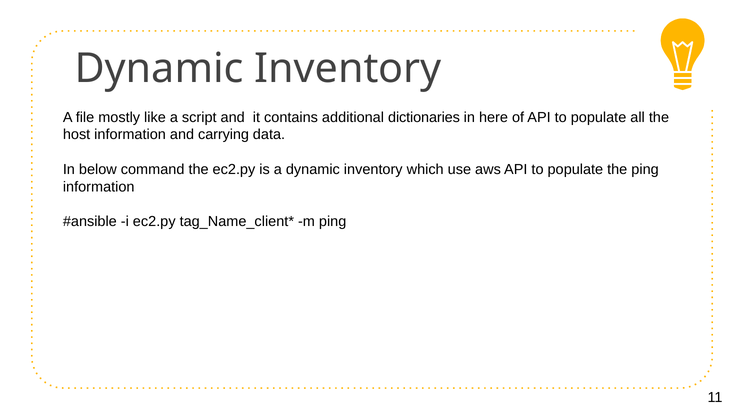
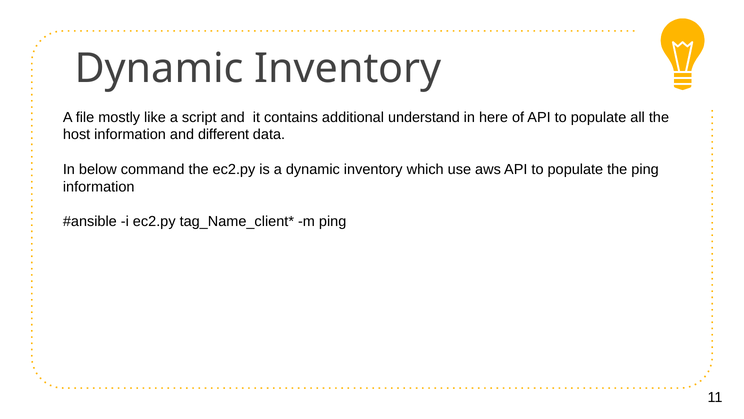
dictionaries: dictionaries -> understand
carrying: carrying -> different
